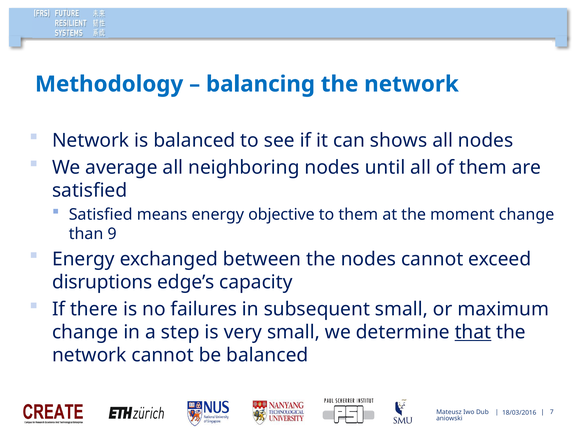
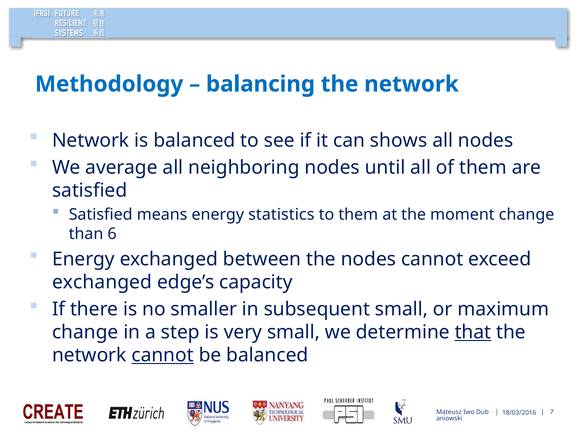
objective: objective -> statistics
9: 9 -> 6
disruptions at (102, 282): disruptions -> exchanged
failures: failures -> smaller
cannot at (163, 355) underline: none -> present
